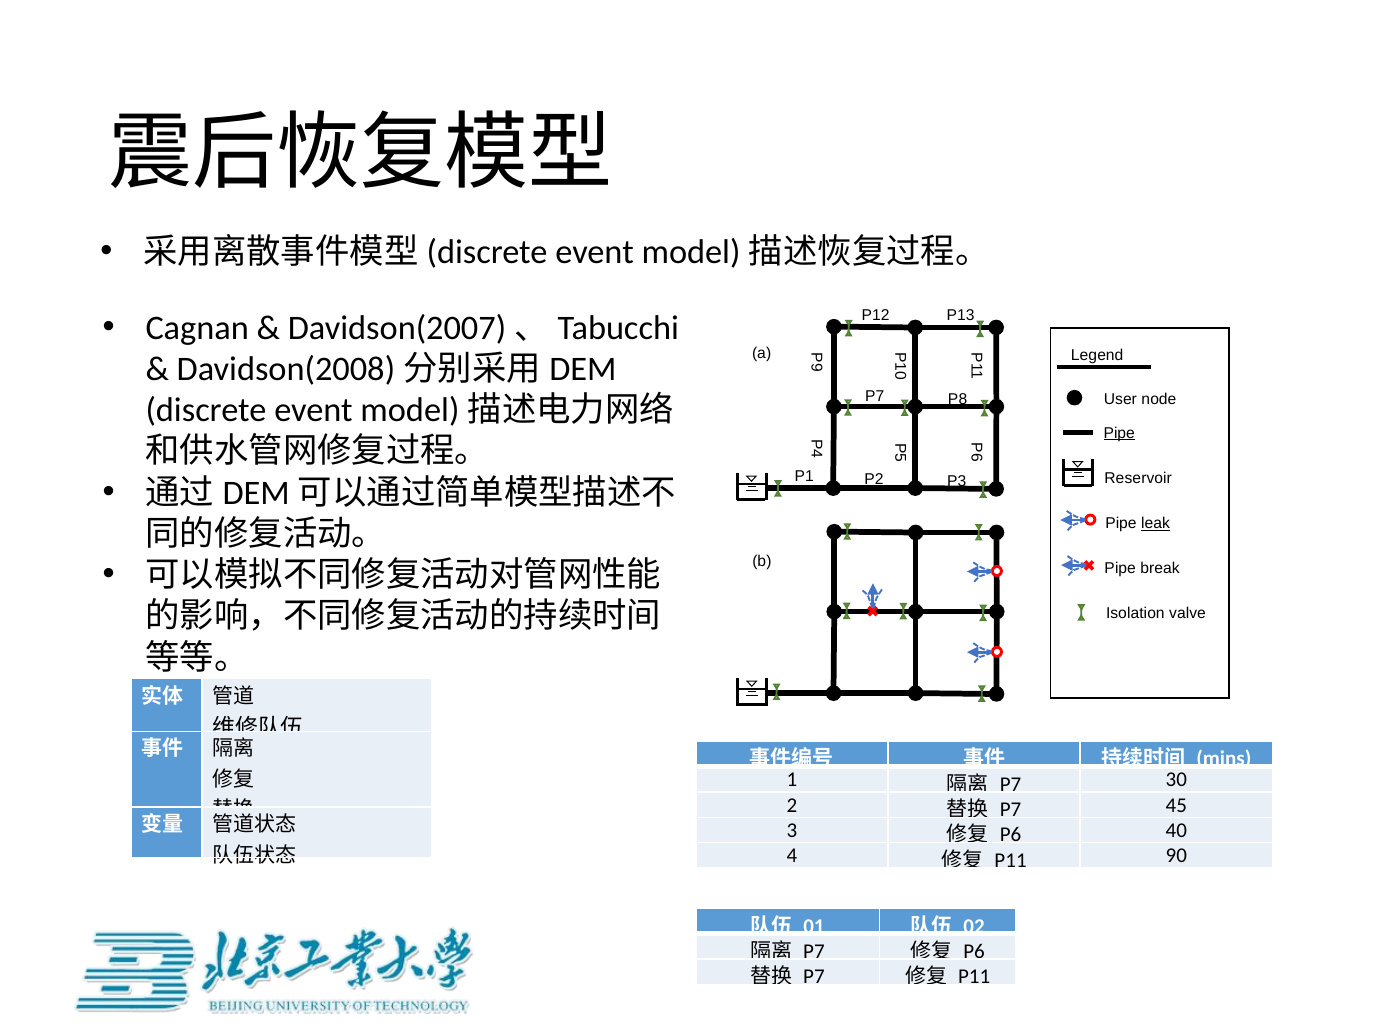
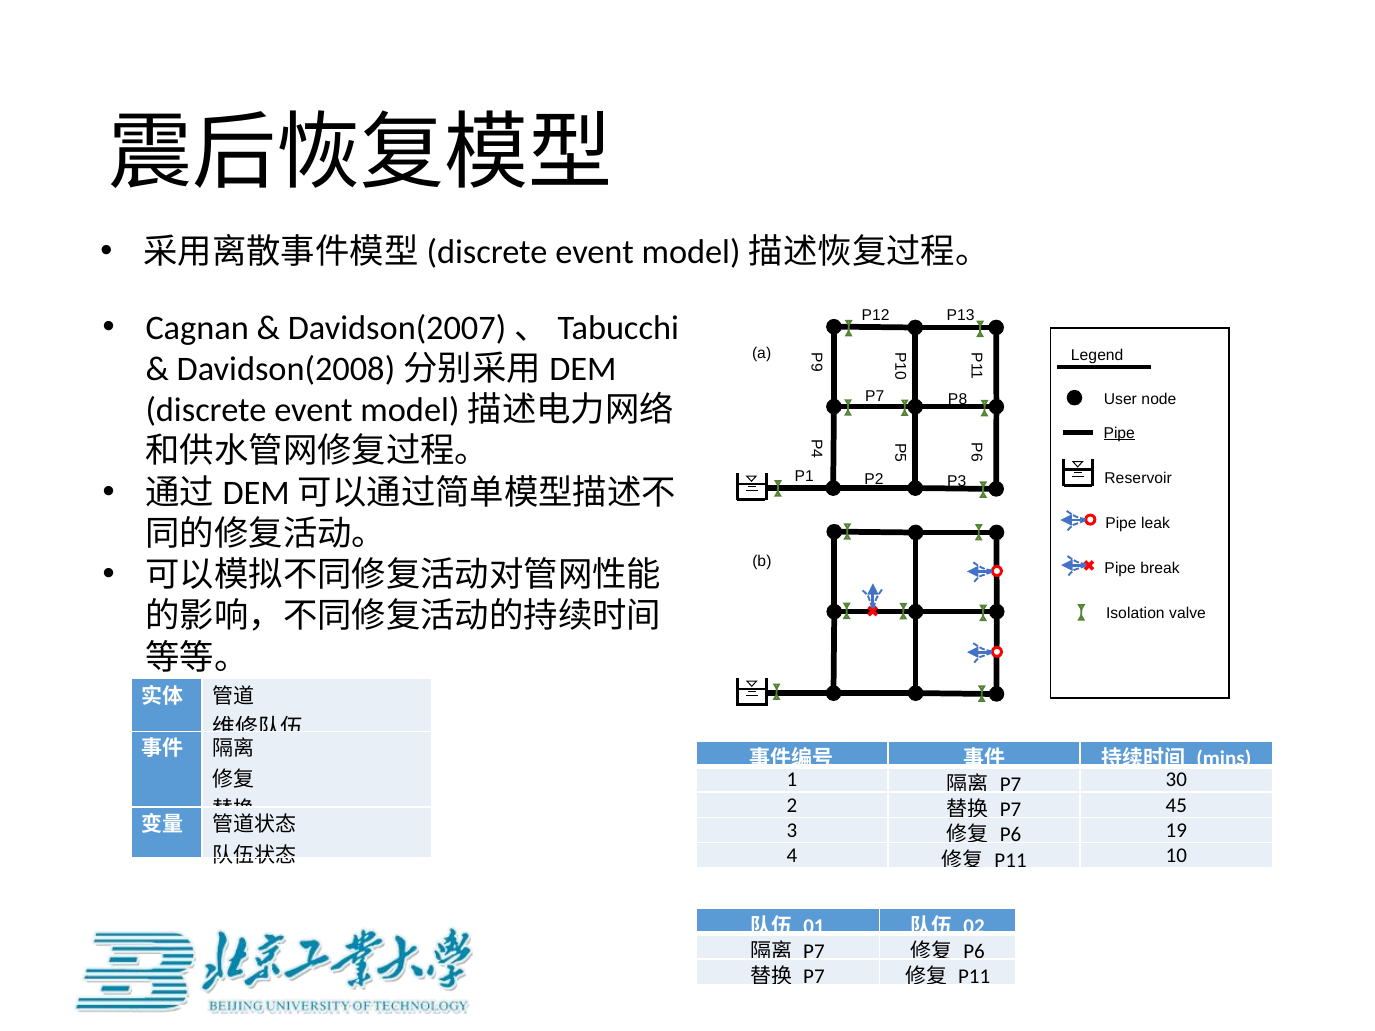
leak underline: present -> none
40: 40 -> 19
90: 90 -> 10
